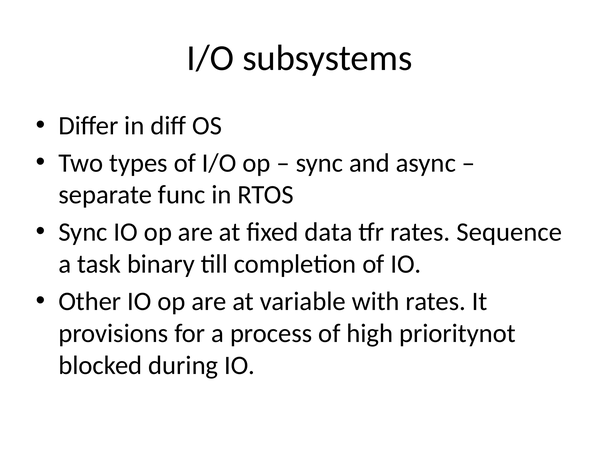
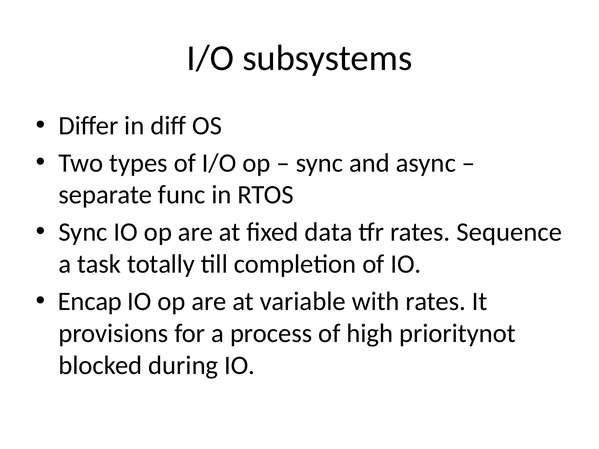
binary: binary -> totally
Other: Other -> Encap
